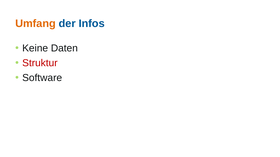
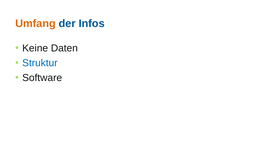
Struktur colour: red -> blue
